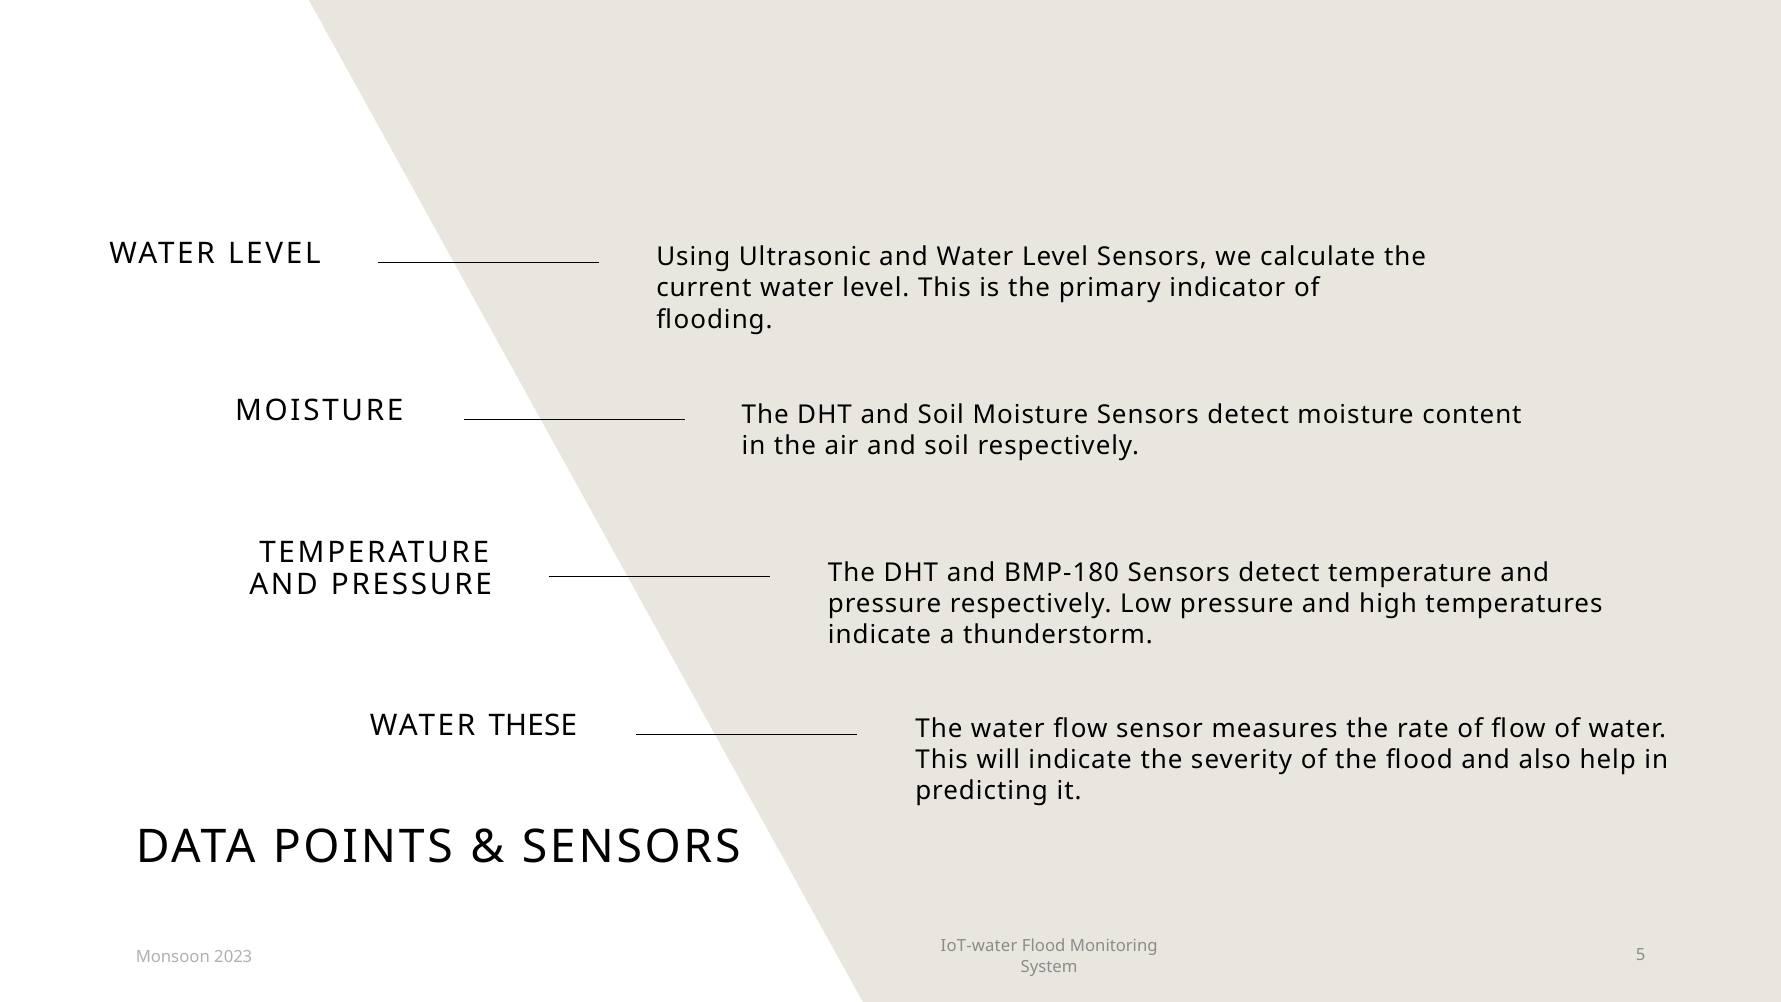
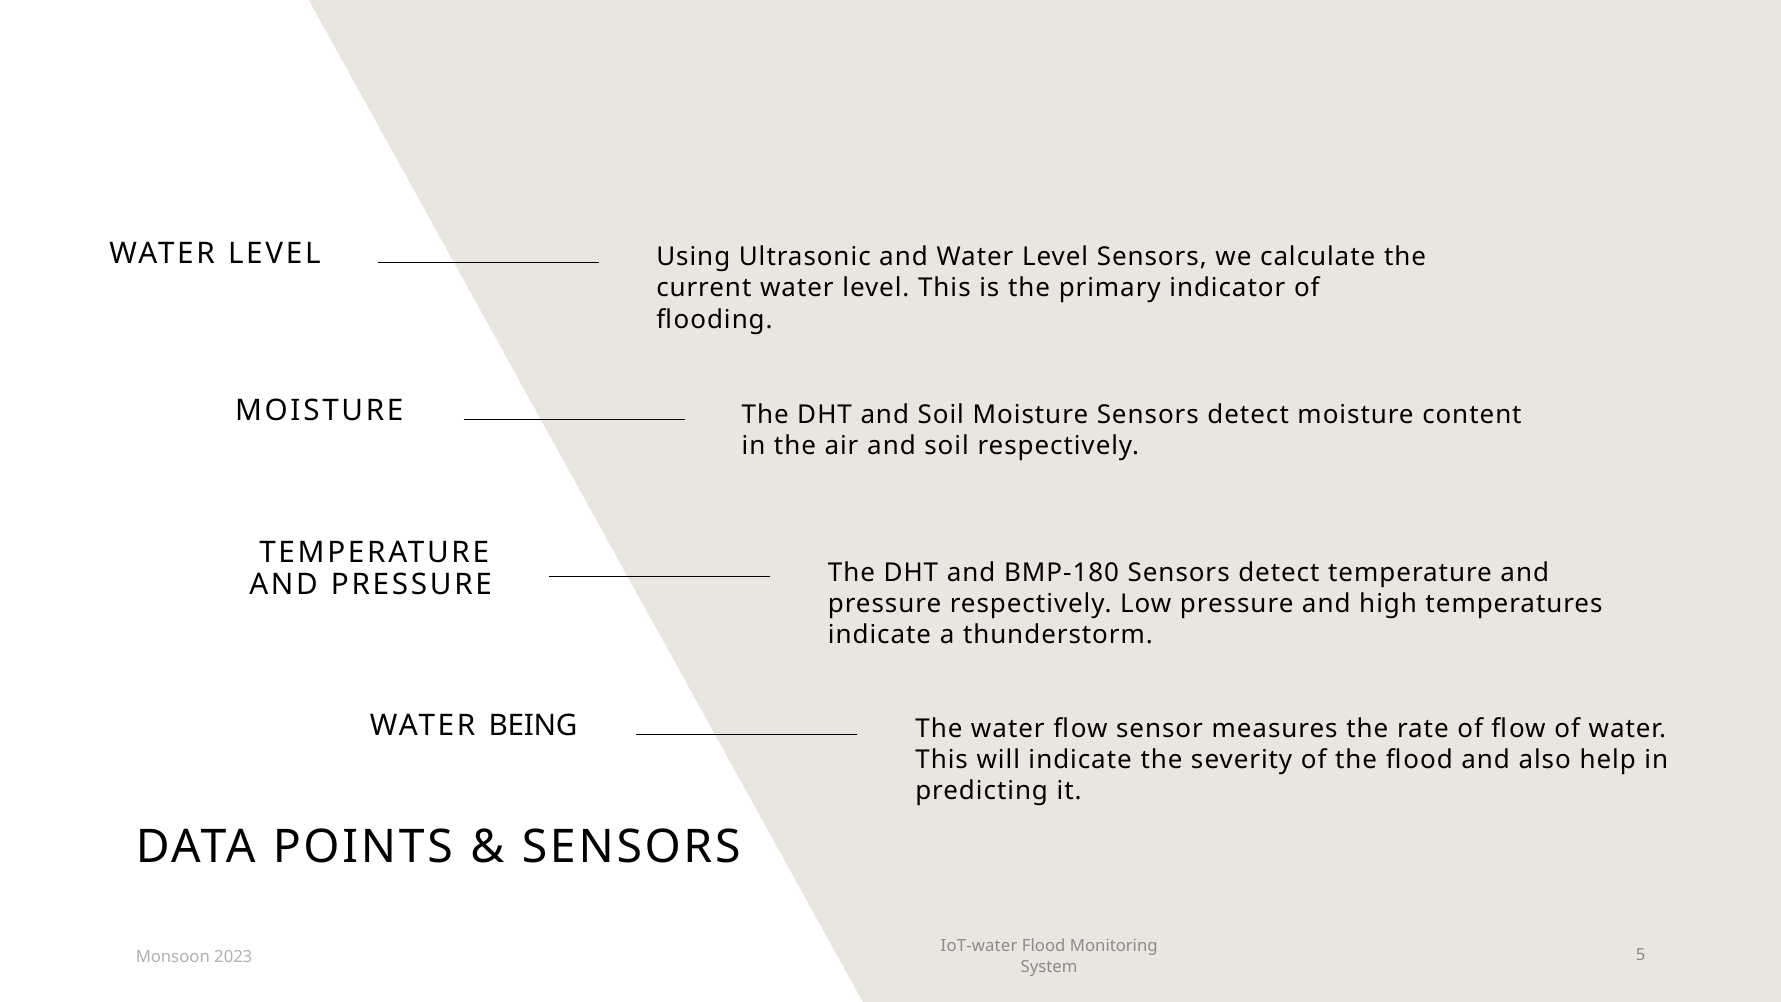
THESE: THESE -> BEING
